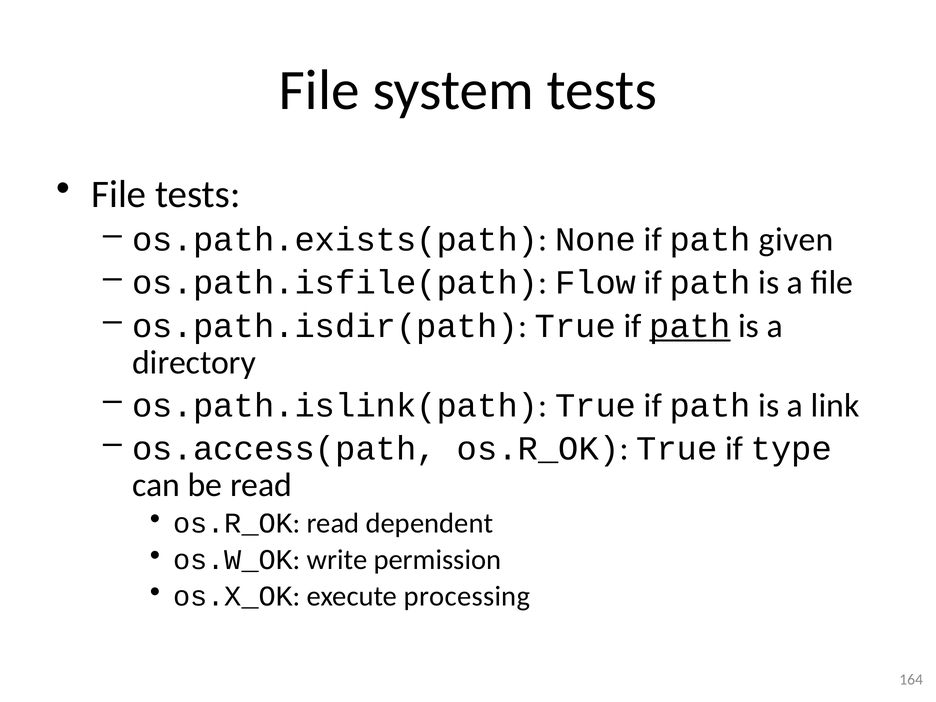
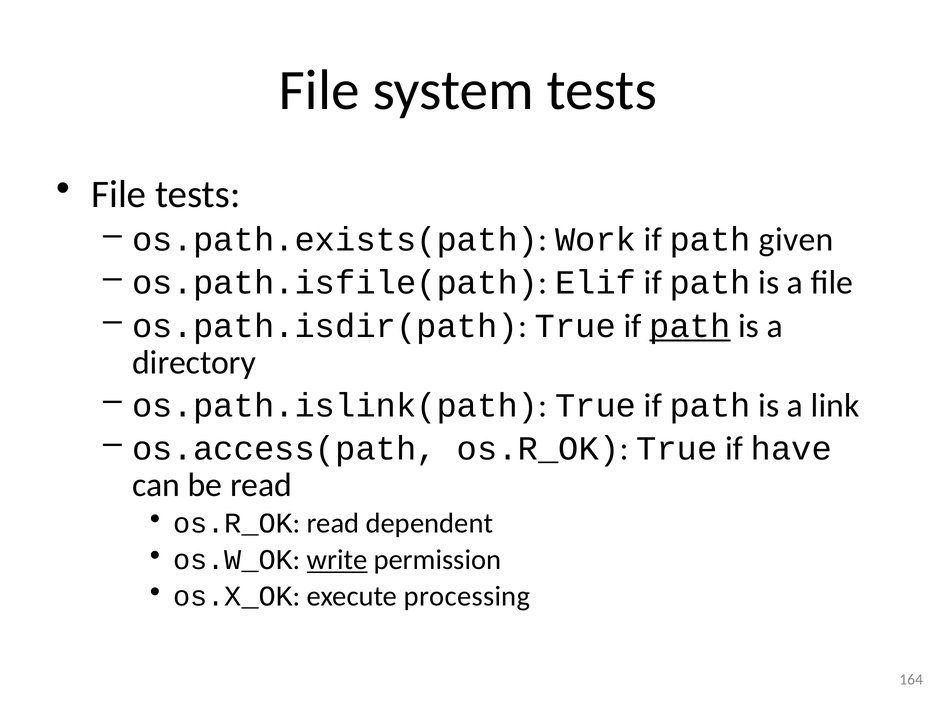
None: None -> Work
Flow: Flow -> Elif
type: type -> have
write underline: none -> present
